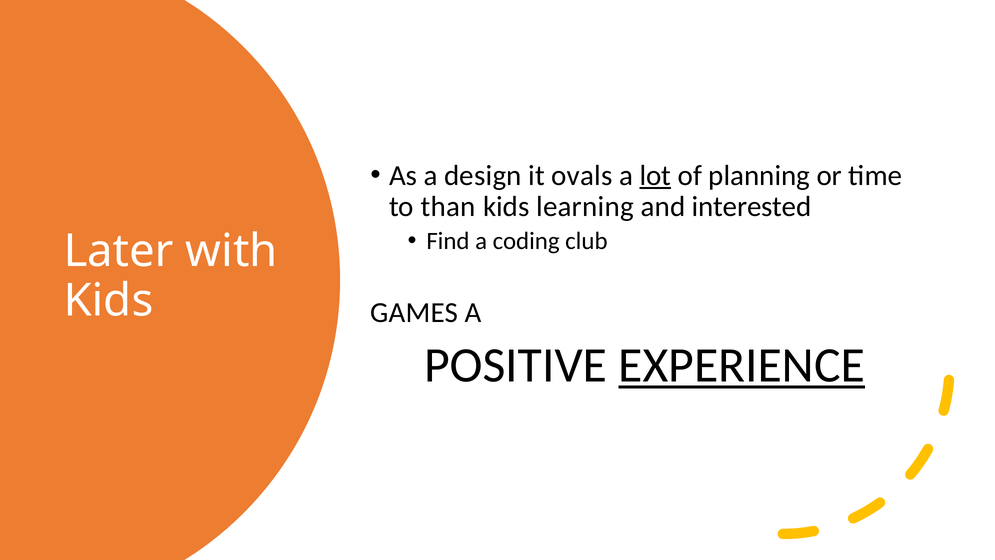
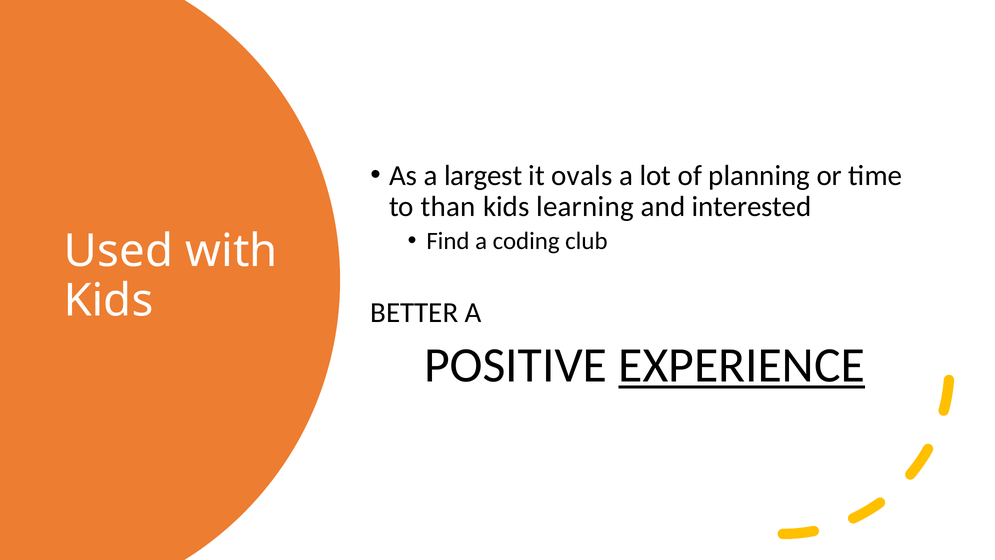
design: design -> largest
lot underline: present -> none
Later: Later -> Used
GAMES: GAMES -> BETTER
